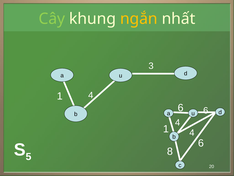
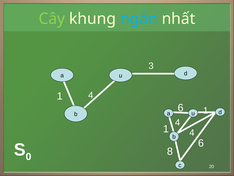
ngắn colour: yellow -> light blue
6 6: 6 -> 1
5: 5 -> 0
